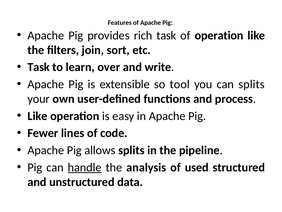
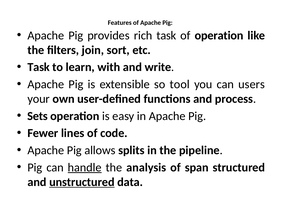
over: over -> with
can splits: splits -> users
Like at (38, 116): Like -> Sets
used: used -> span
unstructured underline: none -> present
